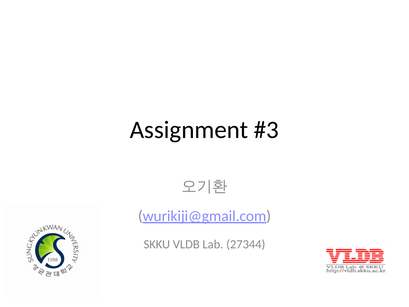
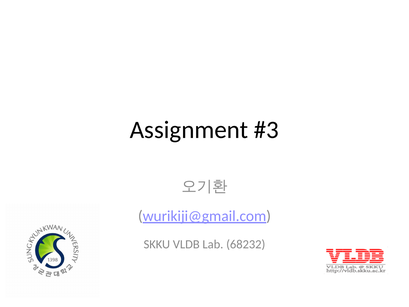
27344: 27344 -> 68232
